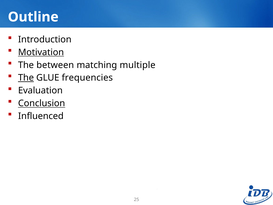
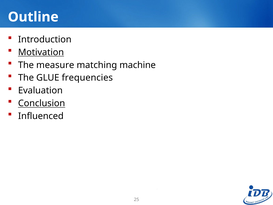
between: between -> measure
multiple: multiple -> machine
The at (26, 78) underline: present -> none
